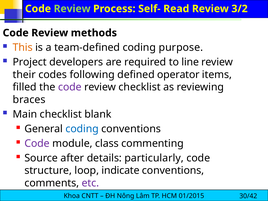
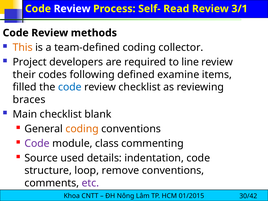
Review at (72, 9) colour: light green -> white
3/2: 3/2 -> 3/1
purpose: purpose -> collector
operator: operator -> examine
code at (70, 87) colour: purple -> blue
coding at (82, 129) colour: blue -> orange
after: after -> used
particularly: particularly -> indentation
indicate: indicate -> remove
